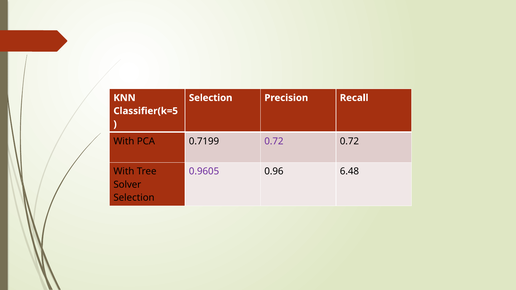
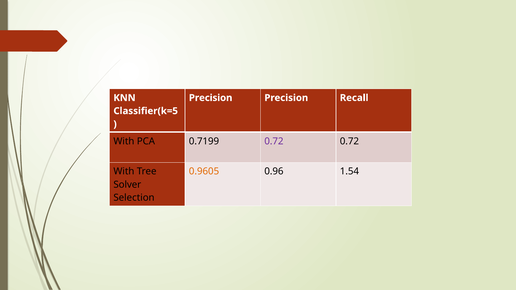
Selection at (211, 98): Selection -> Precision
0.9605 colour: purple -> orange
6.48: 6.48 -> 1.54
